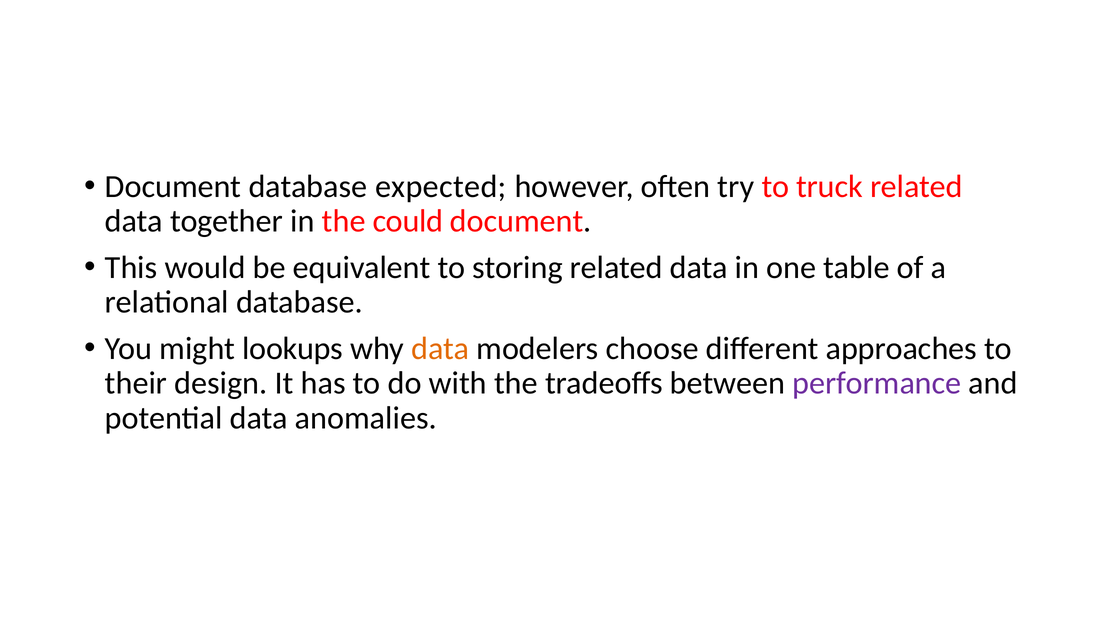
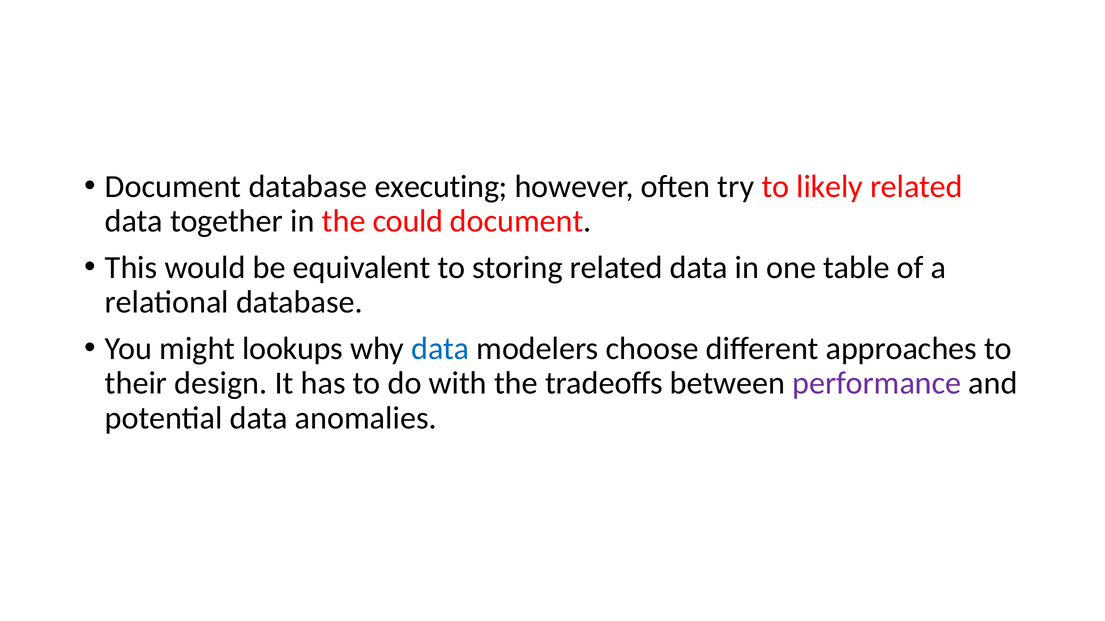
expected: expected -> executing
truck: truck -> likely
data at (440, 349) colour: orange -> blue
